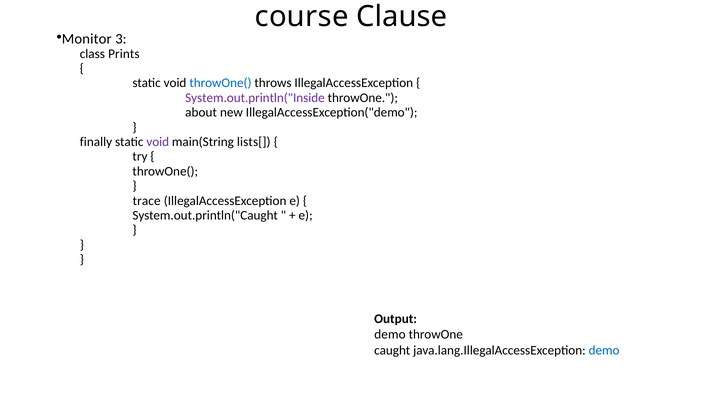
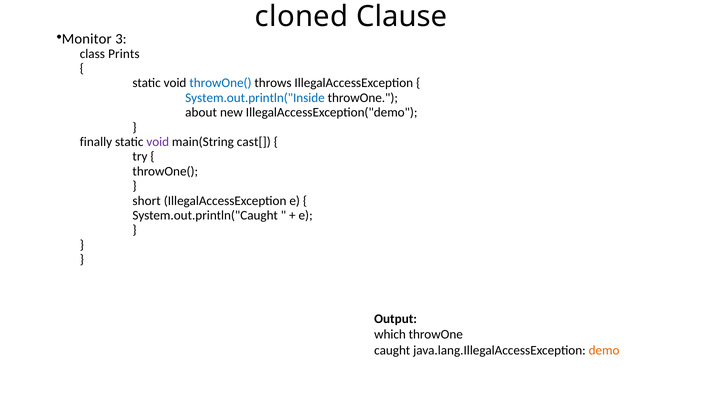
course: course -> cloned
System.out.println("Inside colour: purple -> blue
lists[: lists[ -> cast[
trace: trace -> short
demo at (390, 334): demo -> which
demo at (604, 350) colour: blue -> orange
